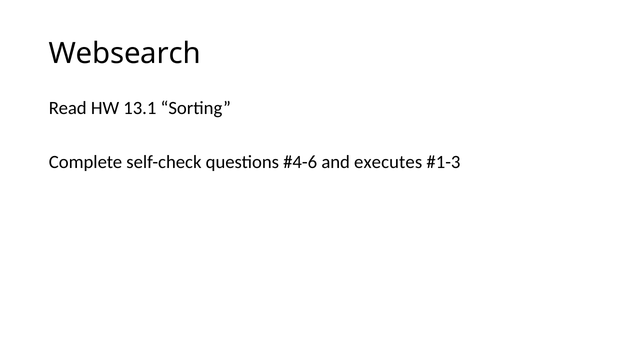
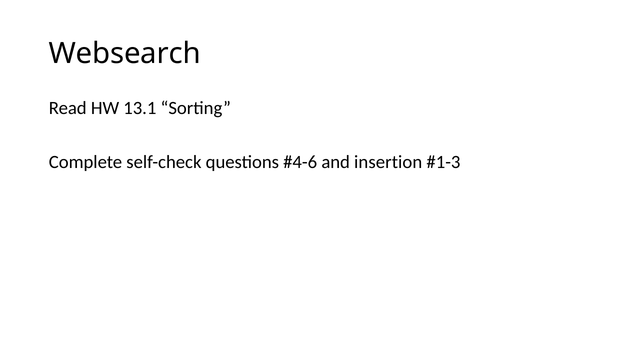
executes: executes -> insertion
